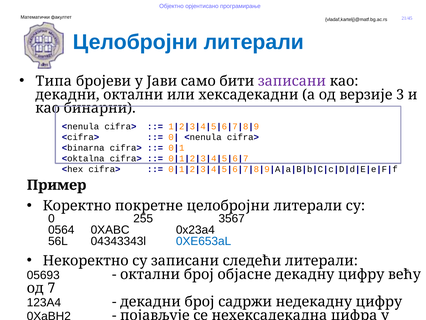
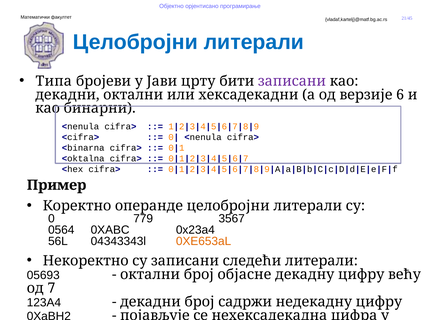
само: само -> црту
3: 3 -> 6
покретне: покретне -> операнде
255: 255 -> 779
0XE653aL colour: blue -> orange
